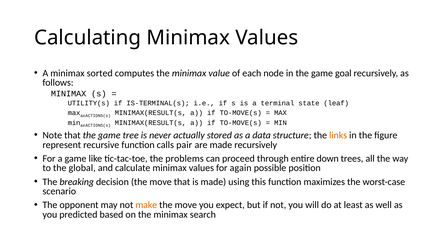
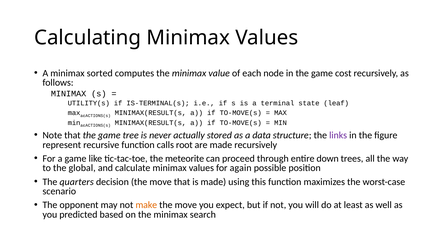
goal: goal -> cost
links colour: orange -> purple
pair: pair -> root
problems: problems -> meteorite
breaking: breaking -> quarters
